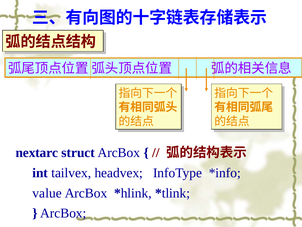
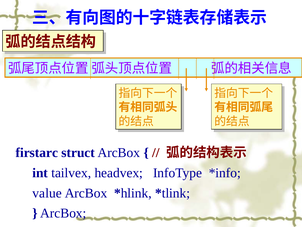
nextarc: nextarc -> firstarc
